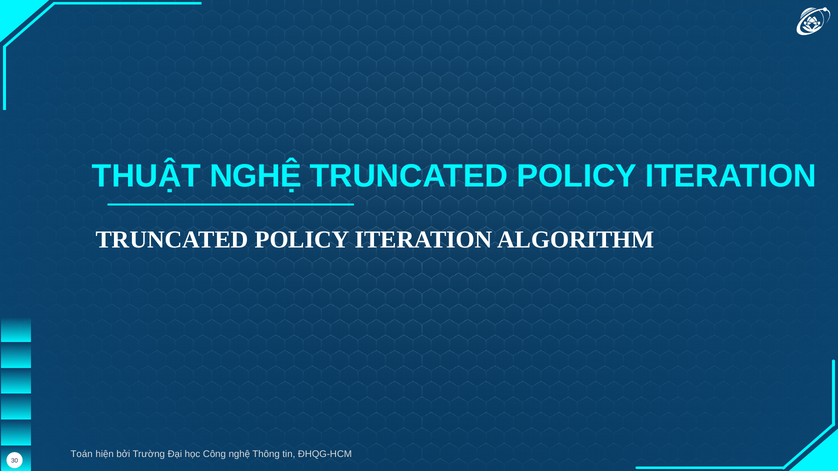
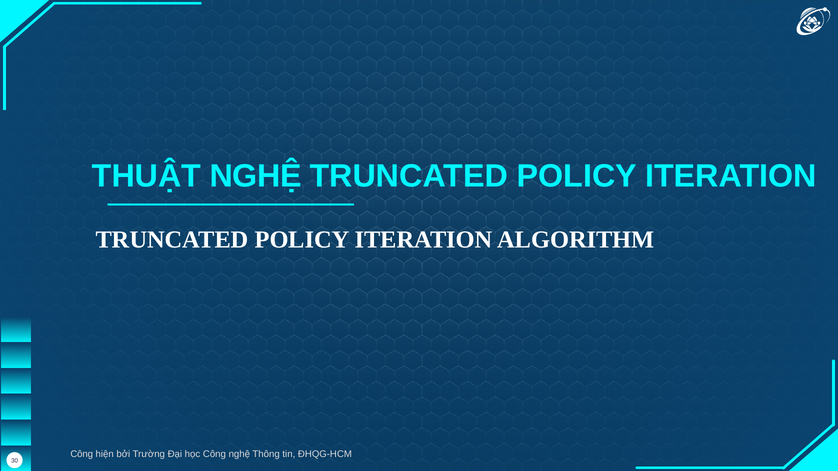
Toán at (82, 454): Toán -> Công
